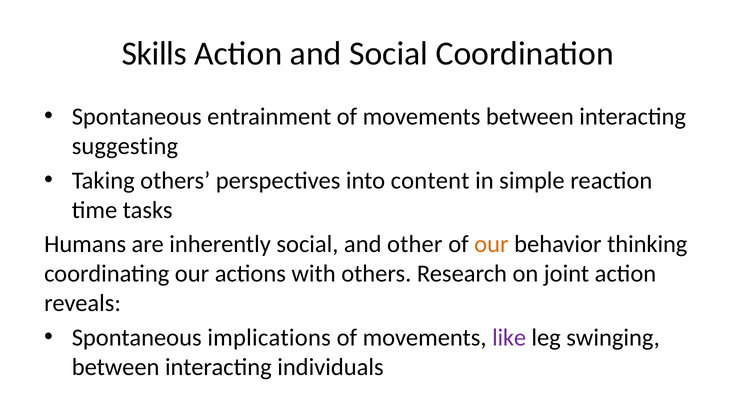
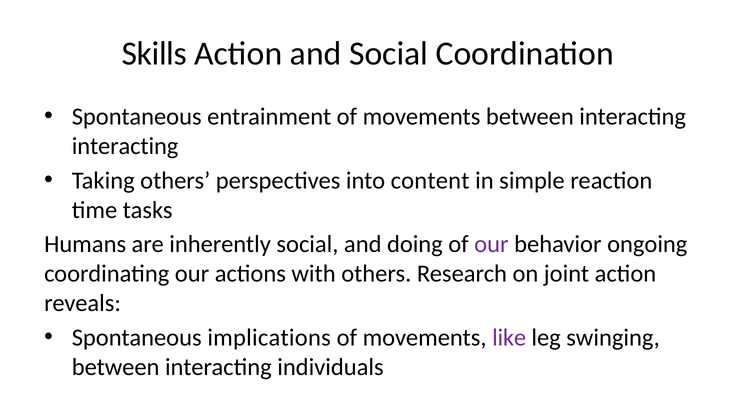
suggesting at (125, 146): suggesting -> interacting
other: other -> doing
our at (491, 244) colour: orange -> purple
thinking: thinking -> ongoing
